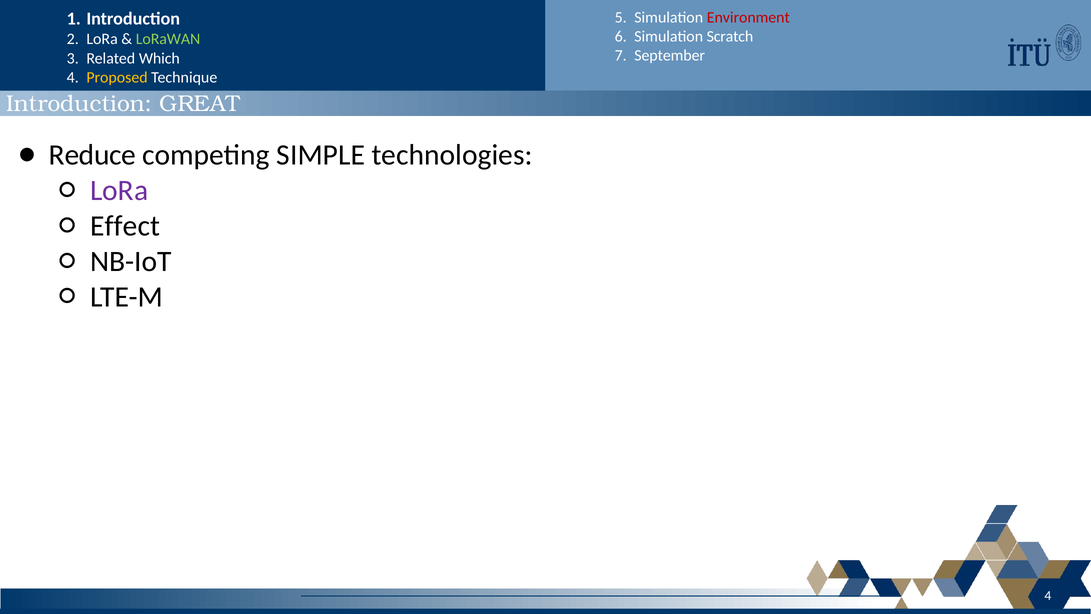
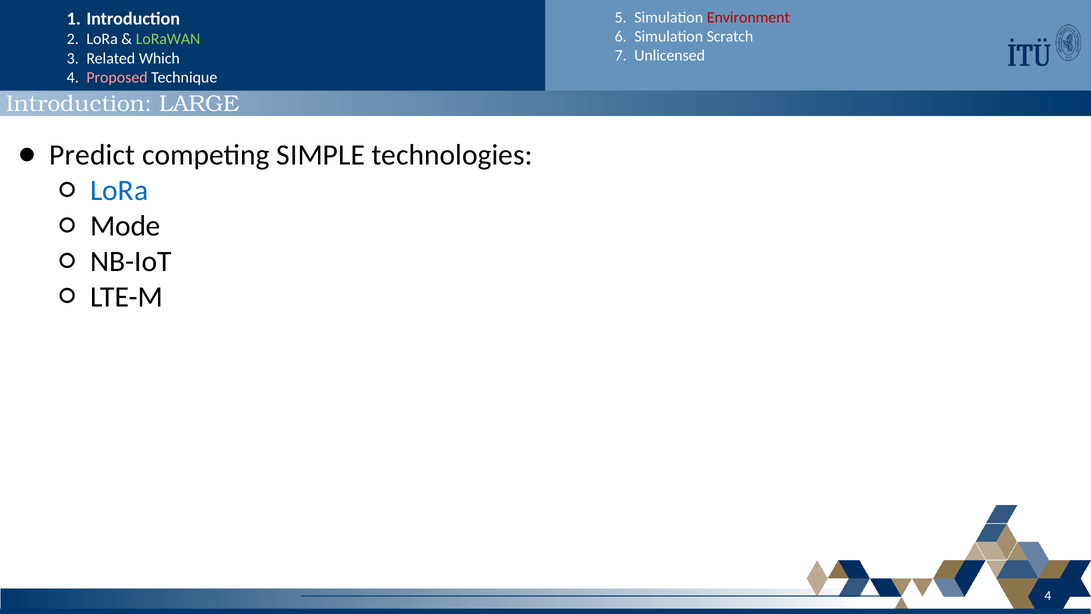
September: September -> Unlicensed
Proposed colour: yellow -> pink
GREAT: GREAT -> LARGE
Reduce: Reduce -> Predict
LoRa at (119, 190) colour: purple -> blue
Effect: Effect -> Mode
